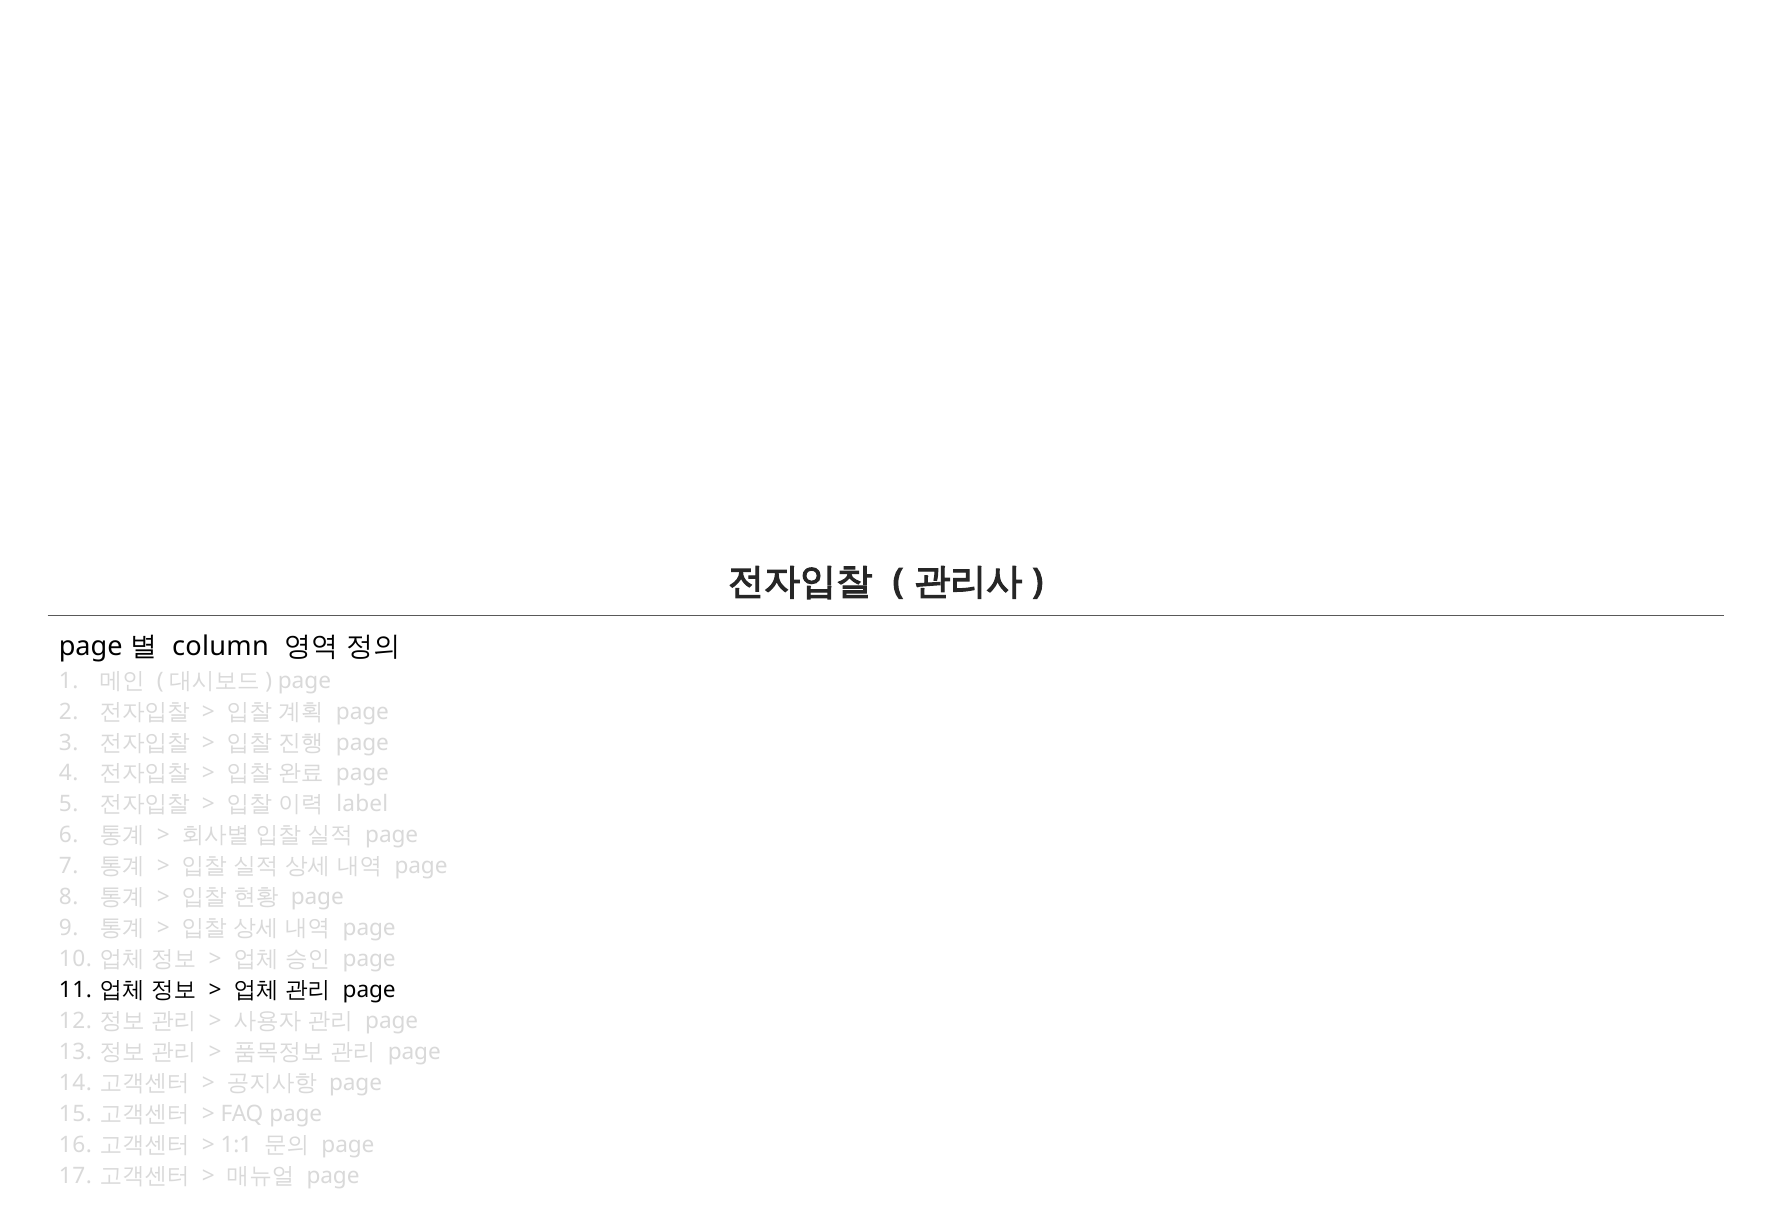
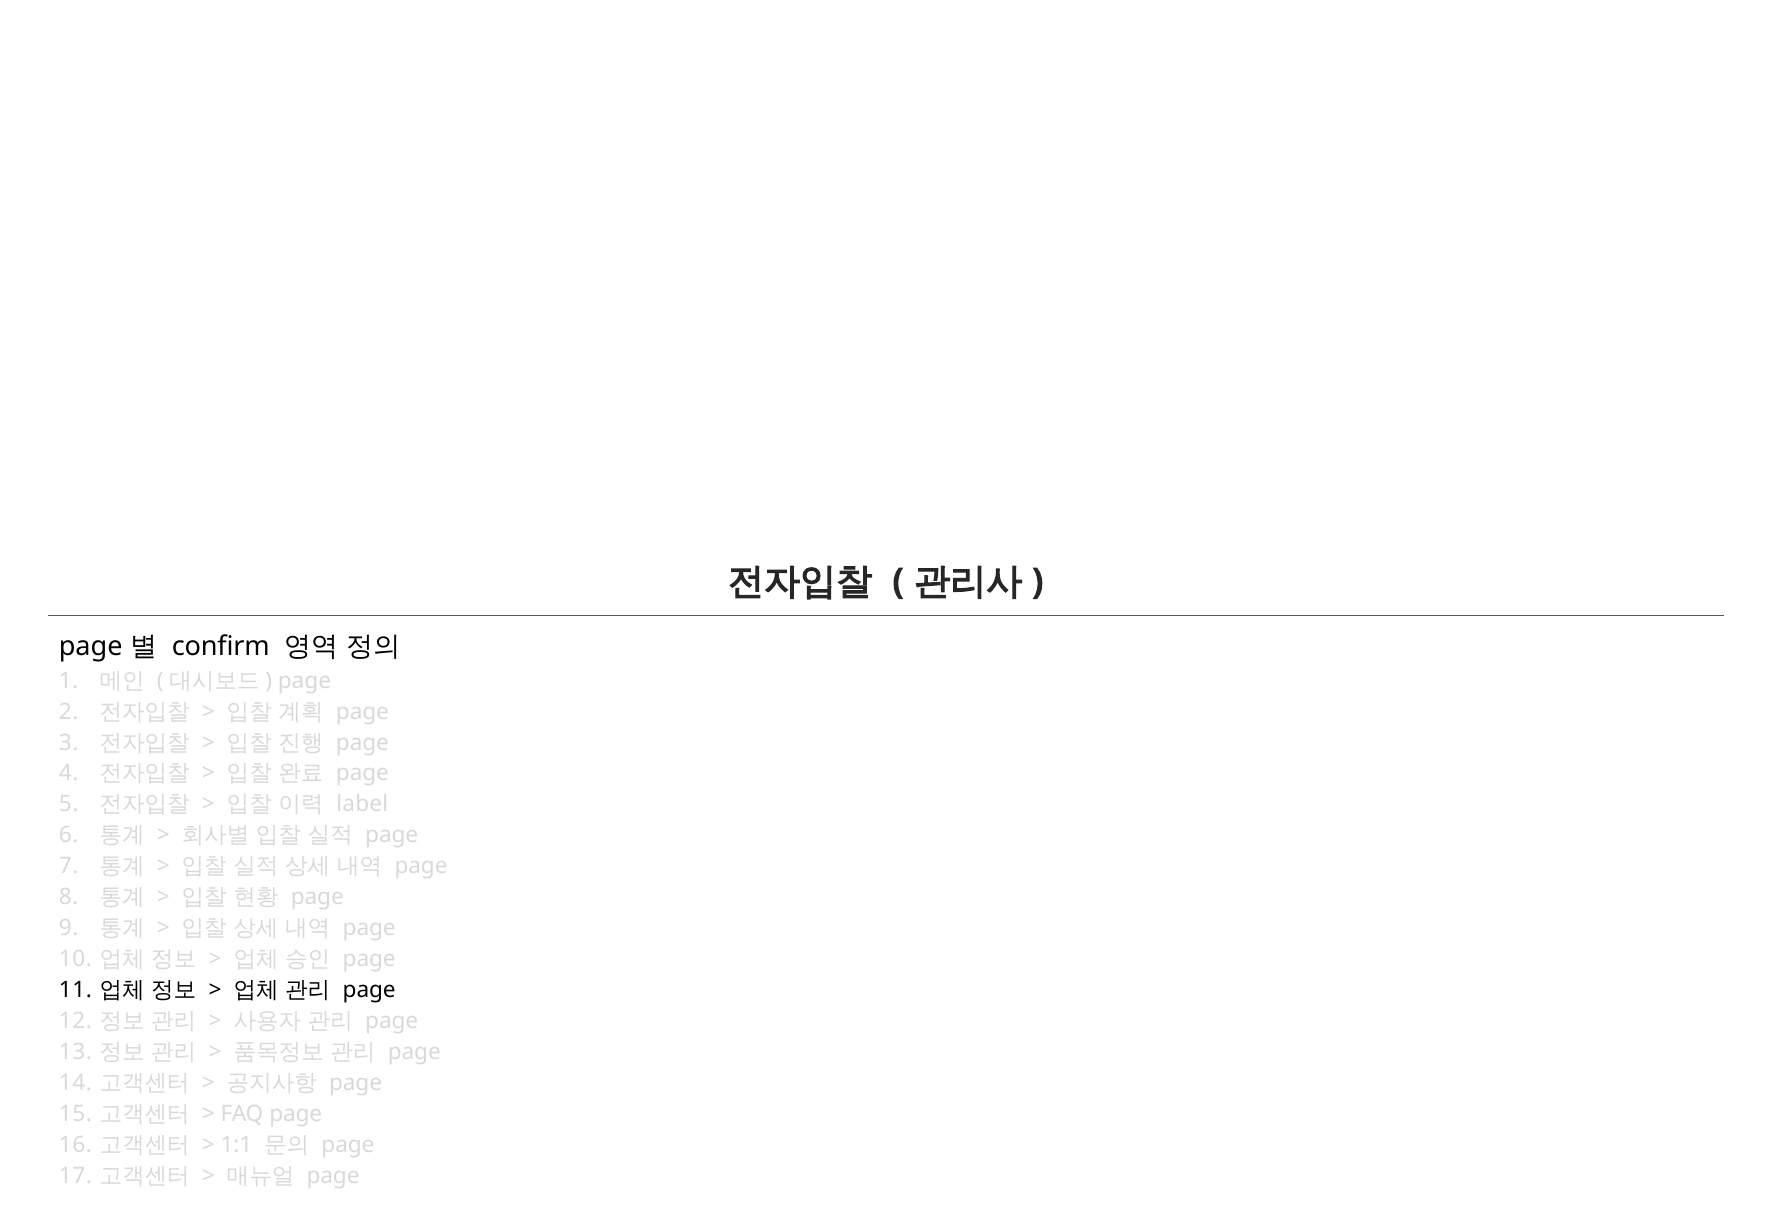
column: column -> confirm
